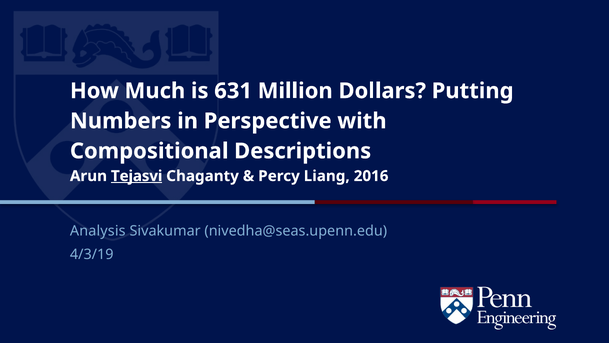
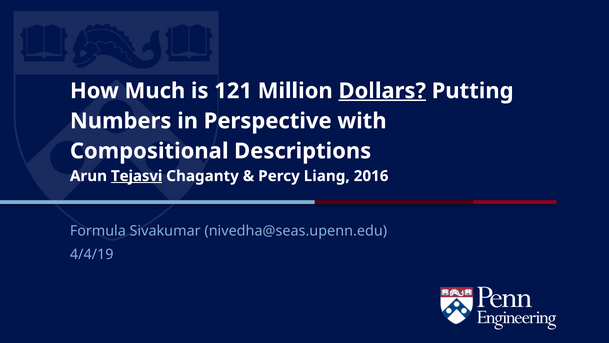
631: 631 -> 121
Dollars underline: none -> present
Analysis: Analysis -> Formula
4/3/19: 4/3/19 -> 4/4/19
